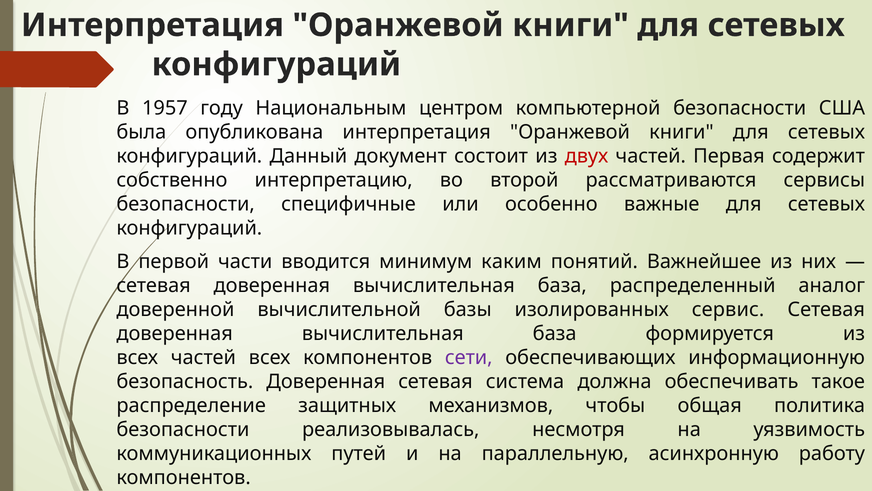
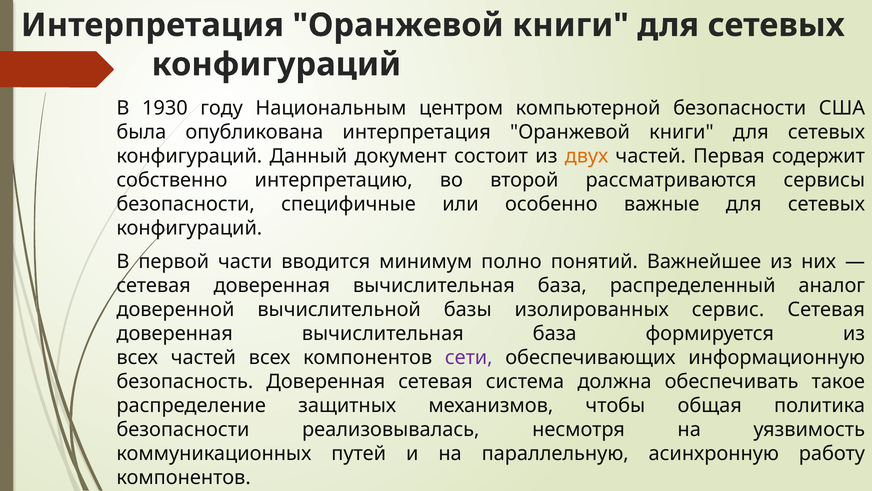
1957: 1957 -> 1930
двух colour: red -> orange
каким: каким -> полно
